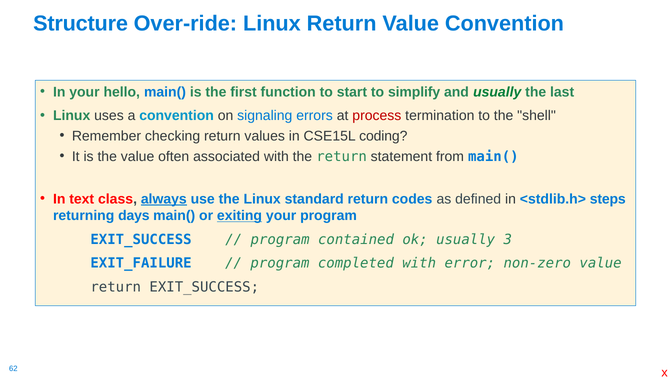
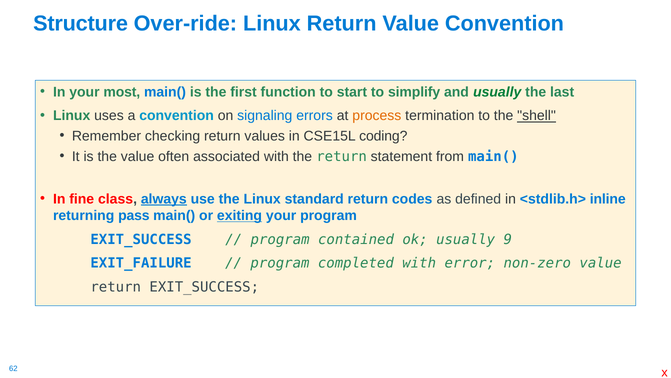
hello: hello -> most
process colour: red -> orange
shell underline: none -> present
text: text -> fine
steps: steps -> inline
days: days -> pass
3: 3 -> 9
